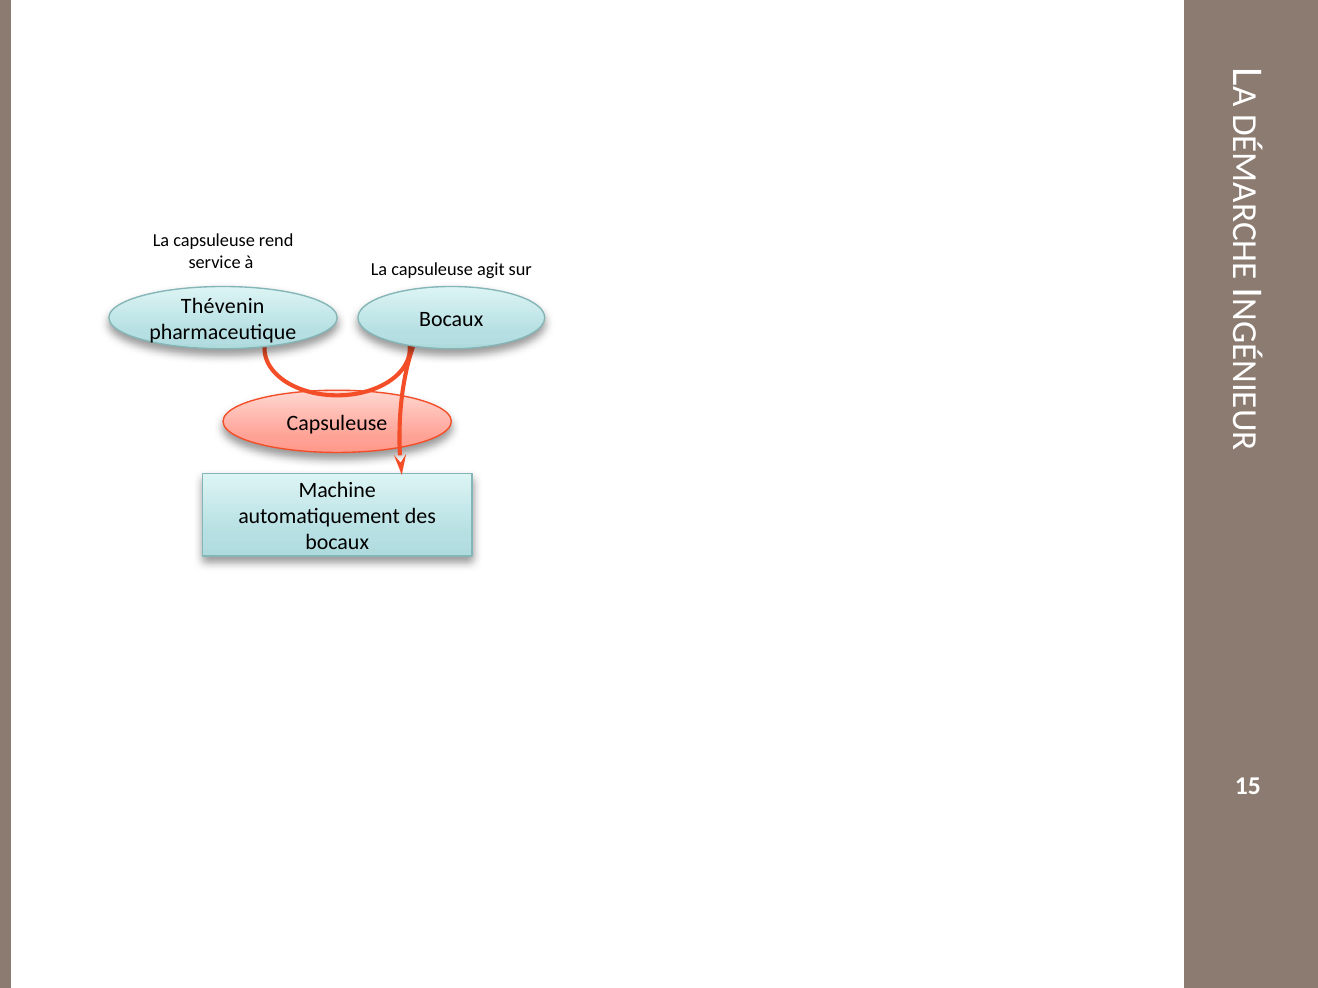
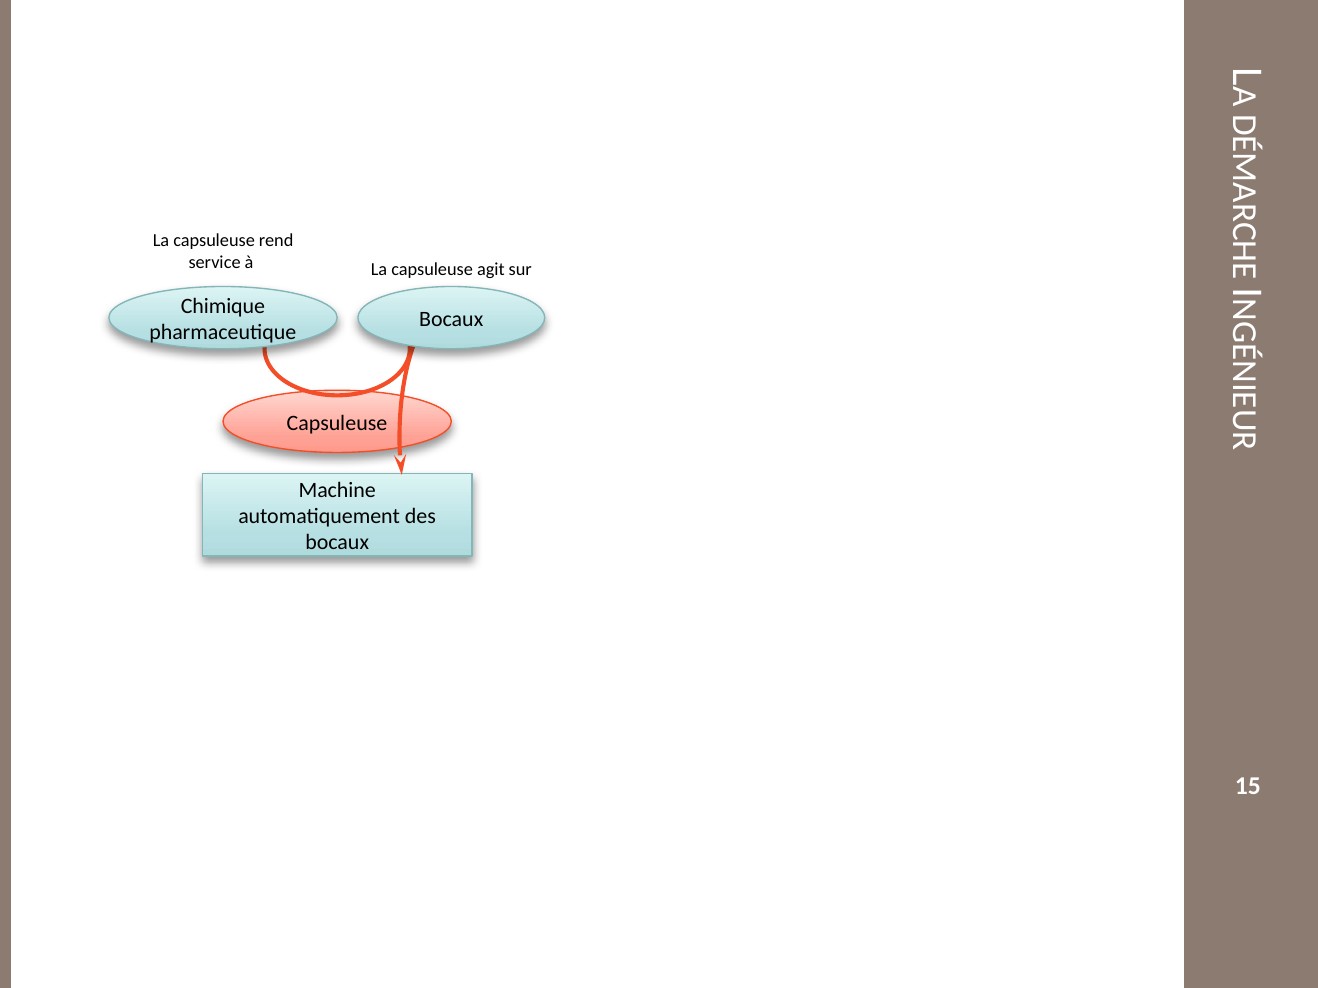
Thévenin: Thévenin -> Chimique
